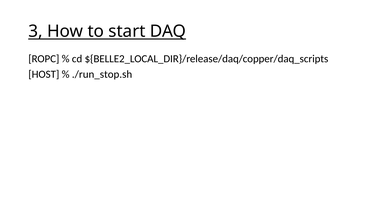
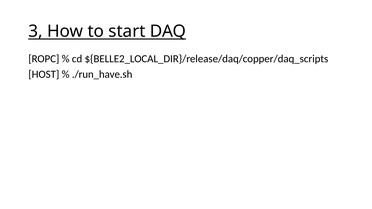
./run_stop.sh: ./run_stop.sh -> ./run_have.sh
